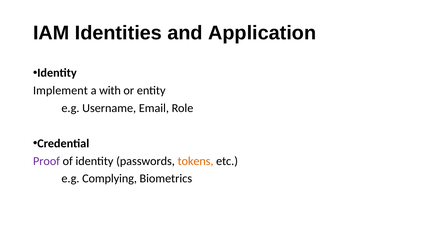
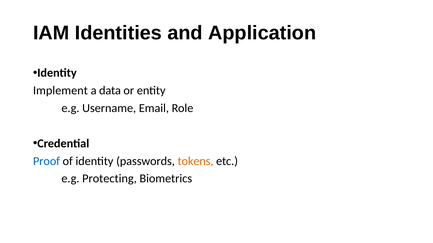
with: with -> data
Proof colour: purple -> blue
Complying: Complying -> Protecting
